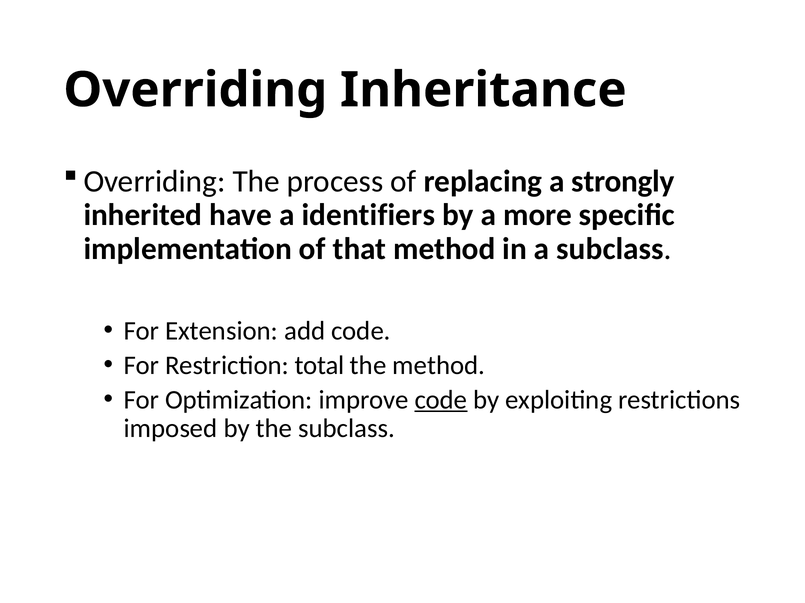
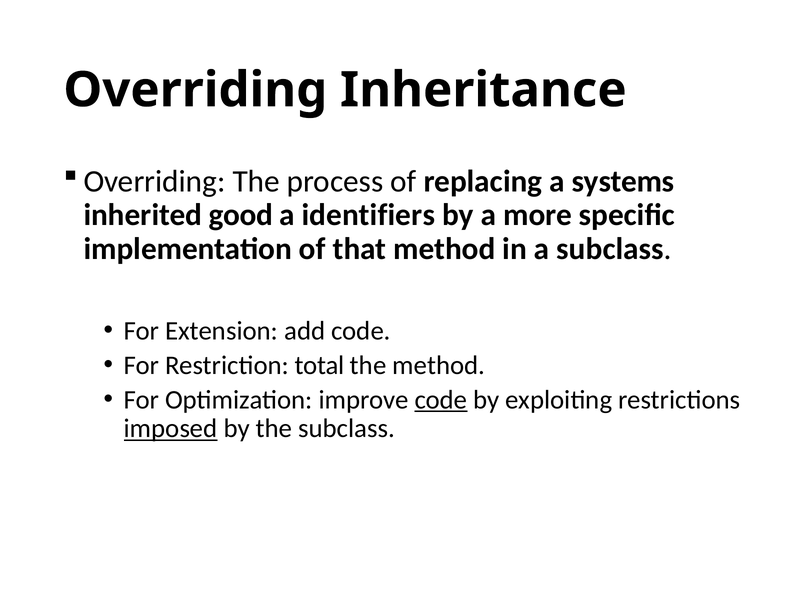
strongly: strongly -> systems
have: have -> good
imposed underline: none -> present
